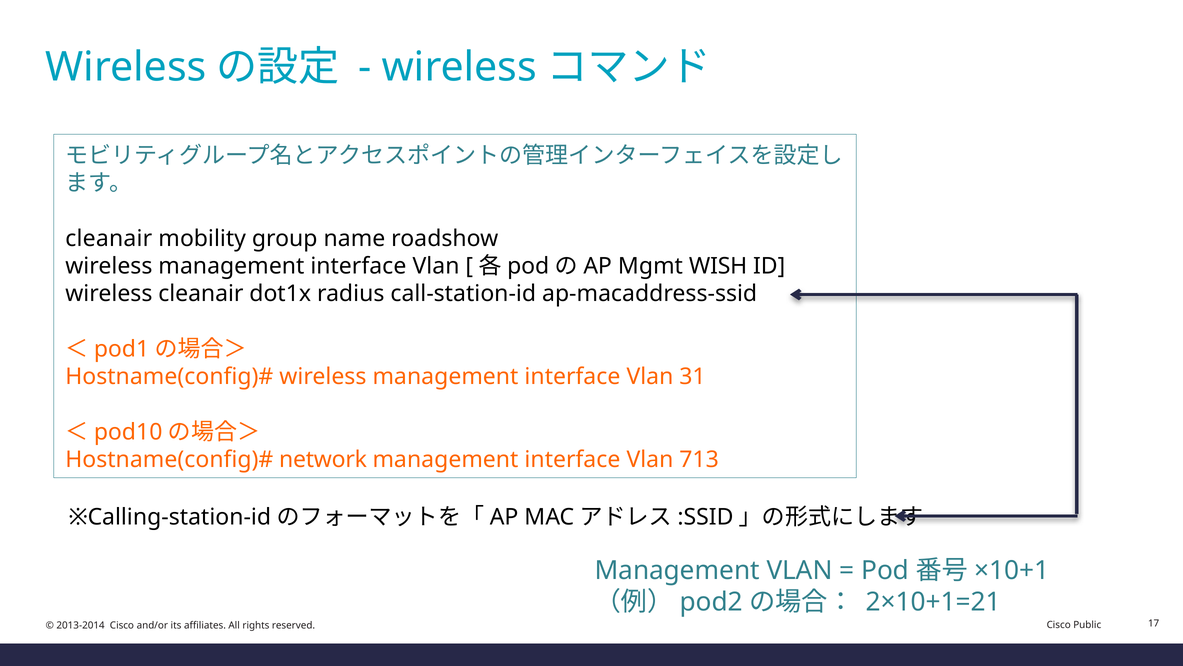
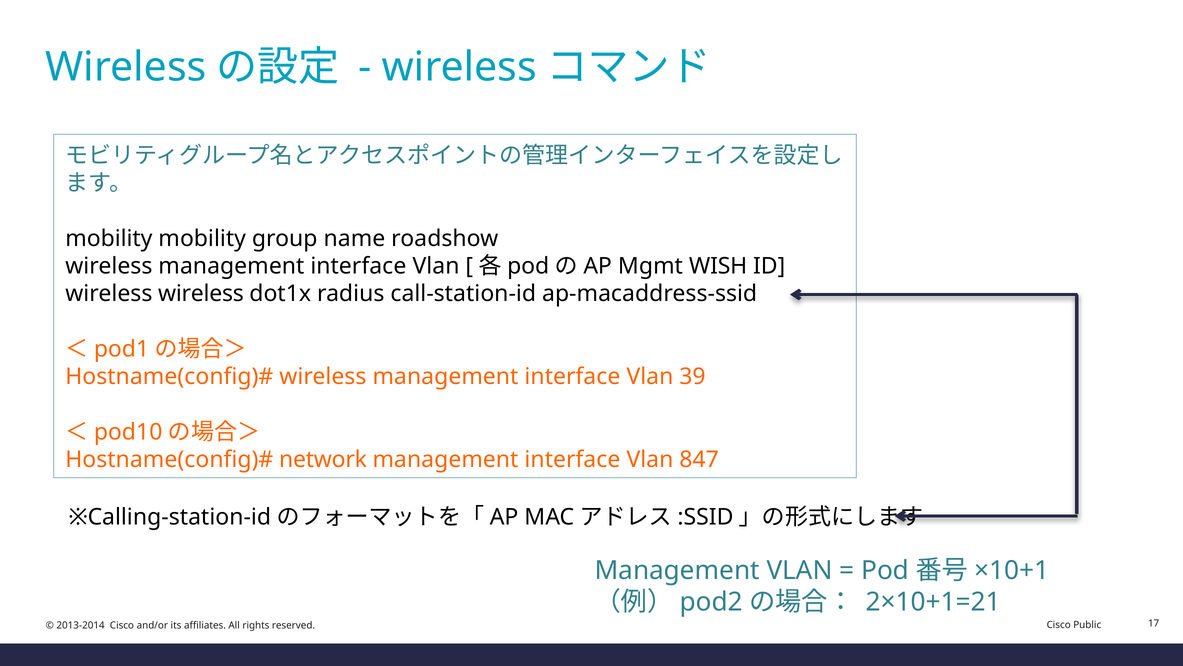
cleanair at (109, 238): cleanair -> mobility
wireless cleanair: cleanair -> wireless
31: 31 -> 39
713: 713 -> 847
